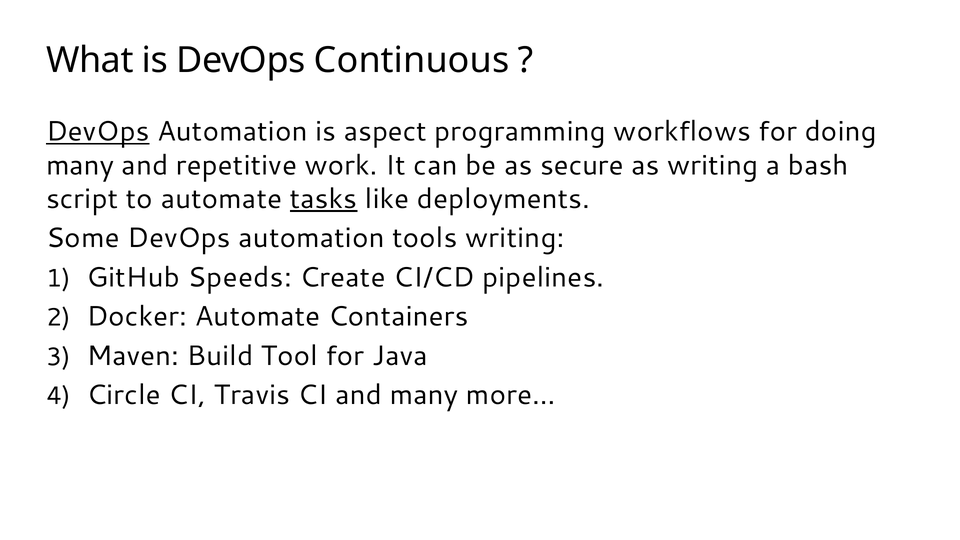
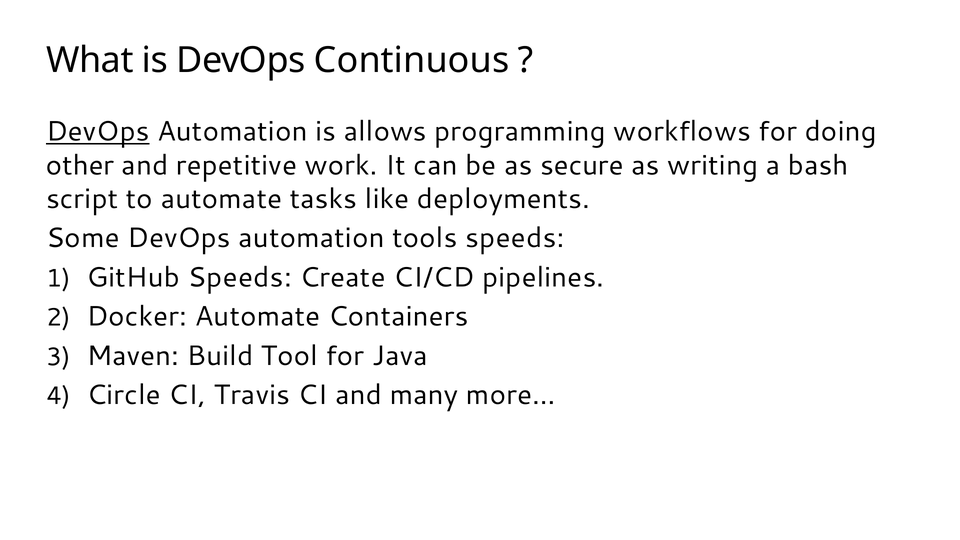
aspect: aspect -> allows
many at (80, 165): many -> other
tasks underline: present -> none
tools writing: writing -> speeds
